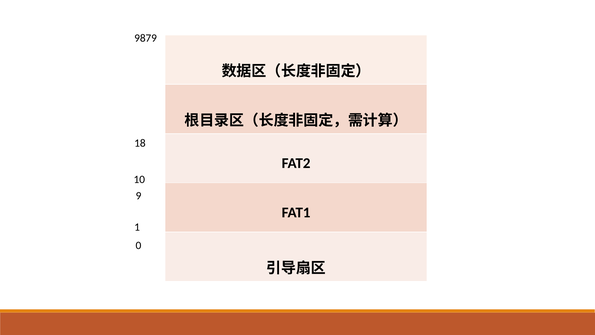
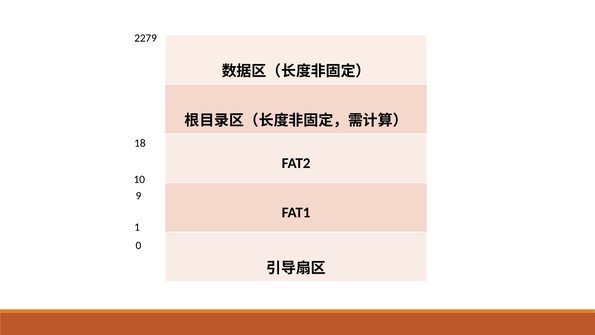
9879: 9879 -> 2279
